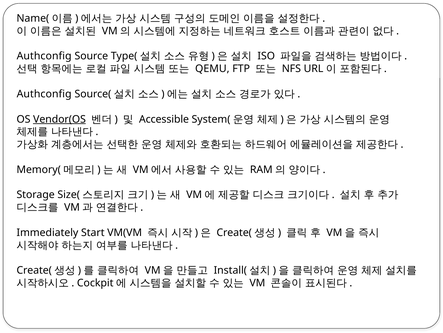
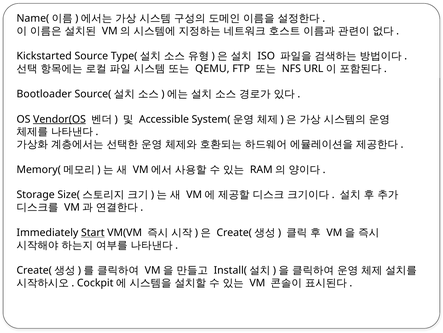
Authconfig at (44, 56): Authconfig -> Kickstarted
Authconfig at (44, 94): Authconfig -> Bootloader
Start underline: none -> present
